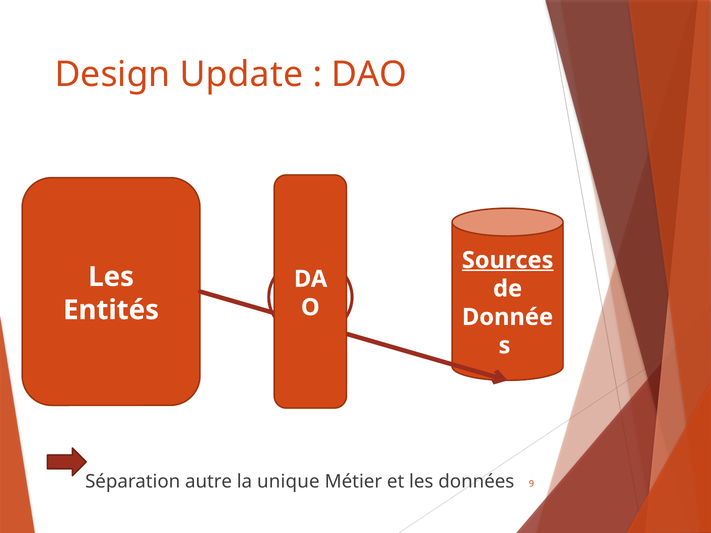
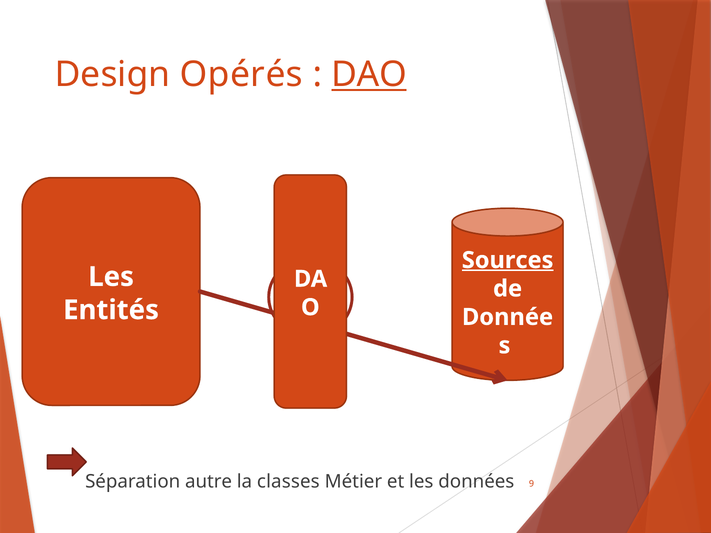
Update: Update -> Opérés
DAO underline: none -> present
unique: unique -> classes
